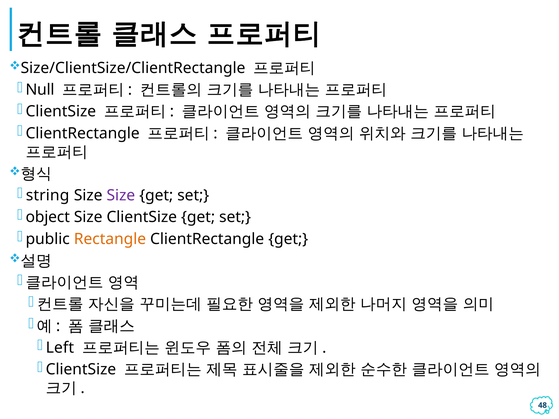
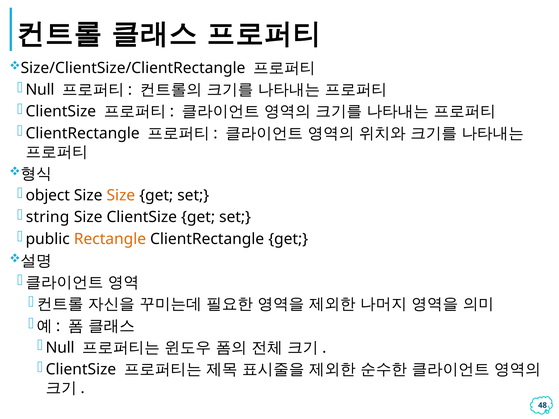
string: string -> object
Size at (121, 196) colour: purple -> orange
object: object -> string
Left at (60, 348): Left -> Null
